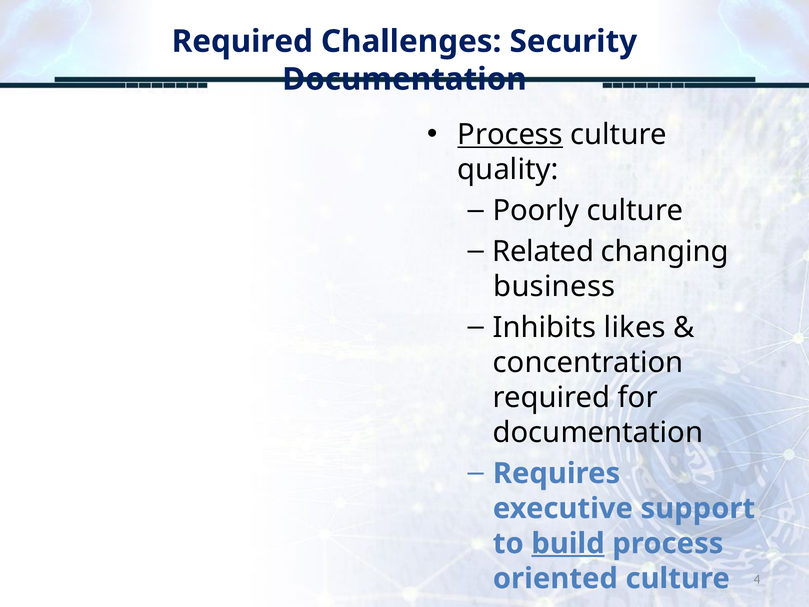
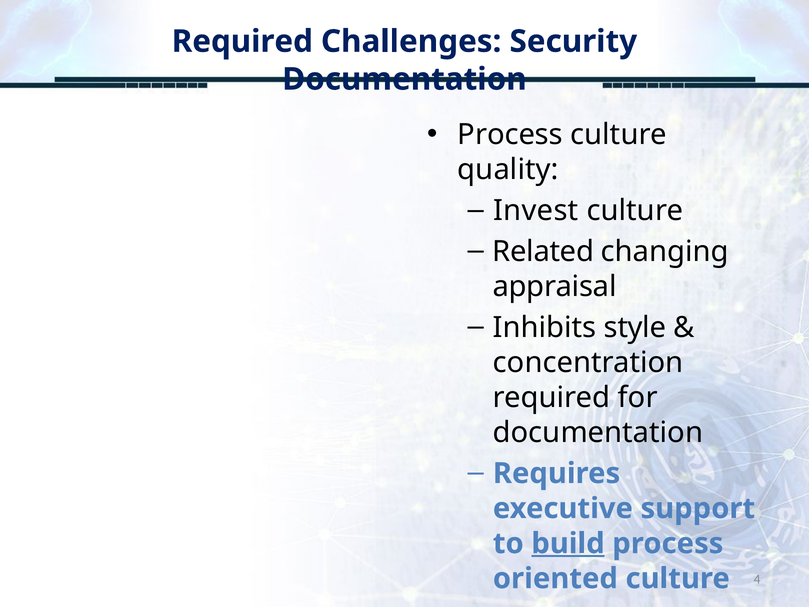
Process at (510, 135) underline: present -> none
Poorly: Poorly -> Invest
business: business -> appraisal
likes: likes -> style
